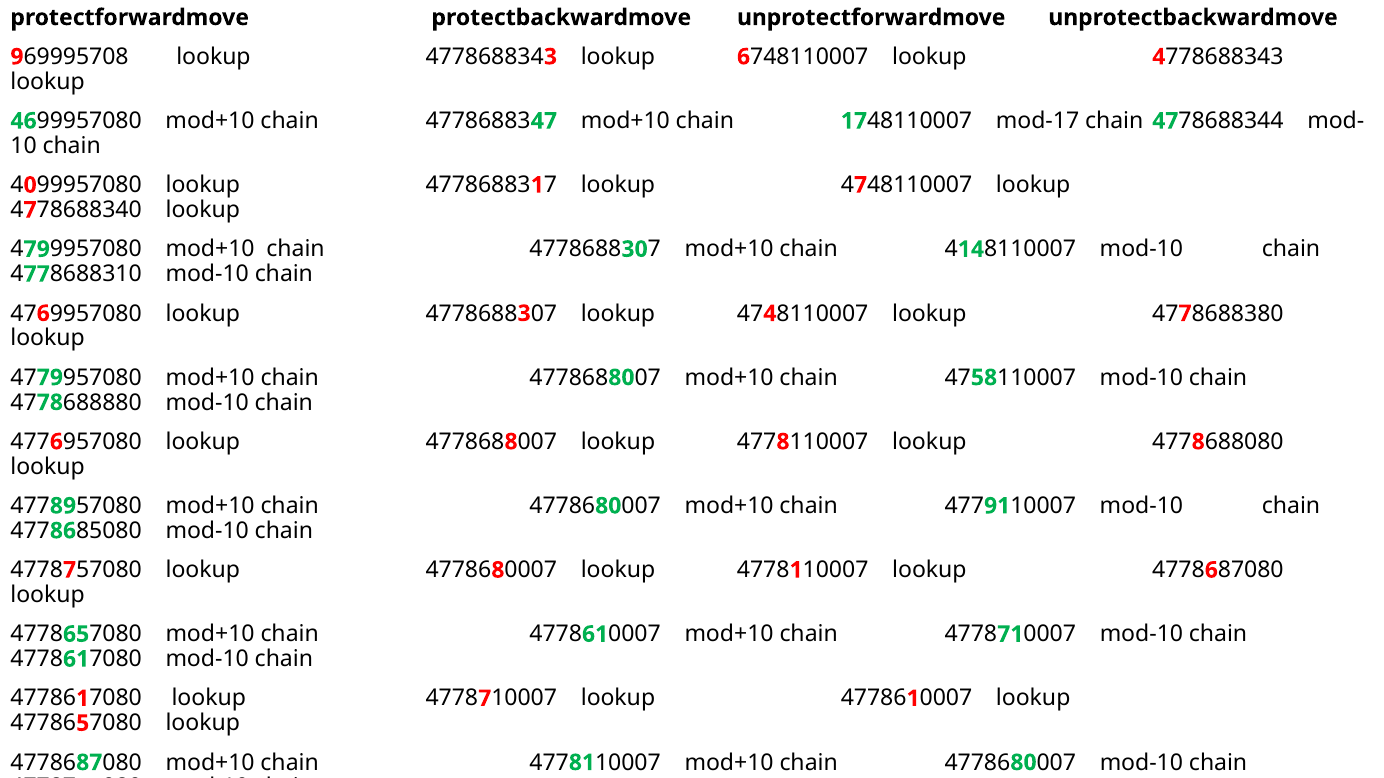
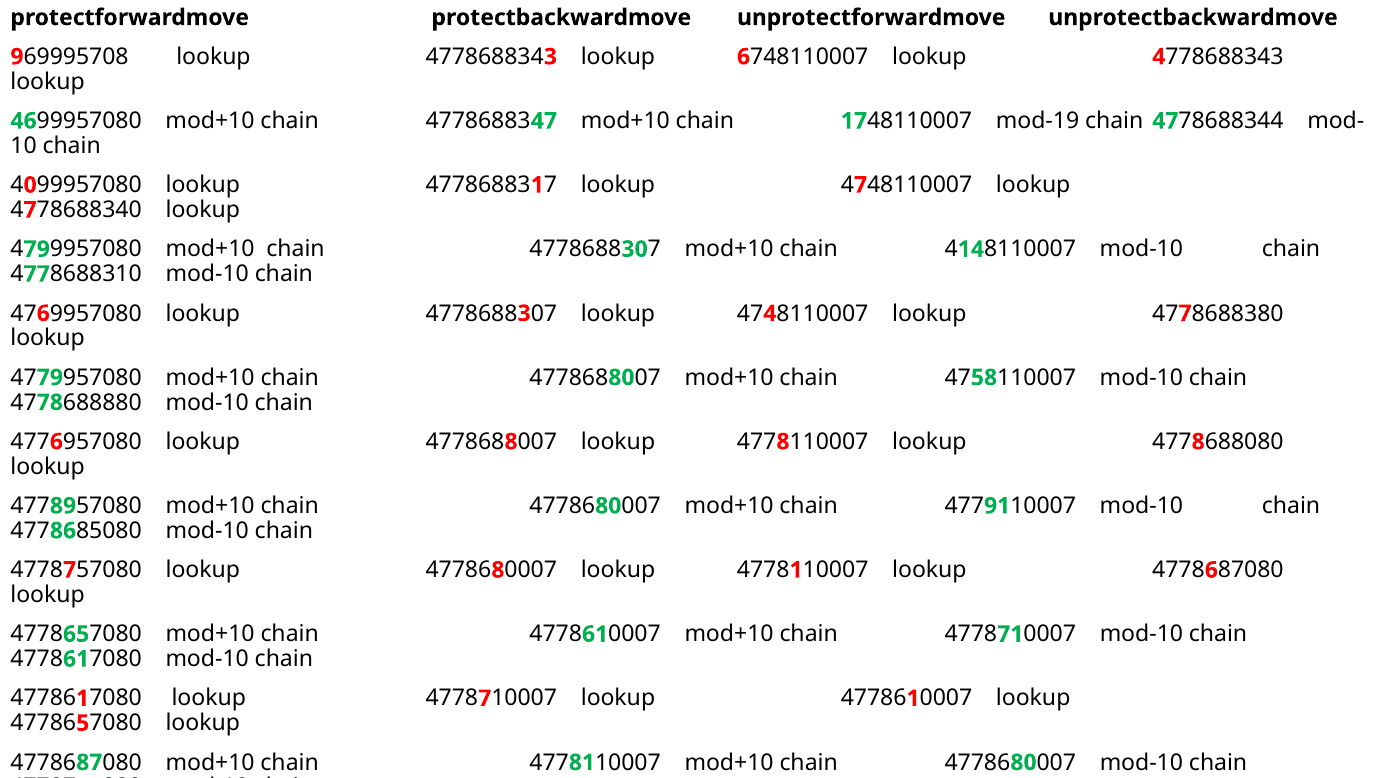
mod-17: mod-17 -> mod-19
